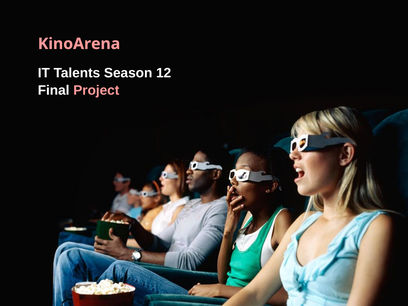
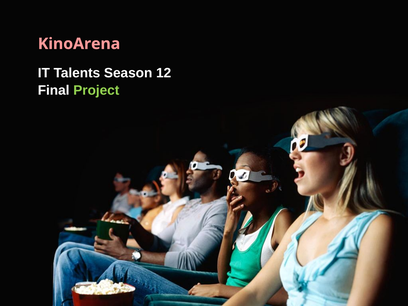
Project colour: pink -> light green
